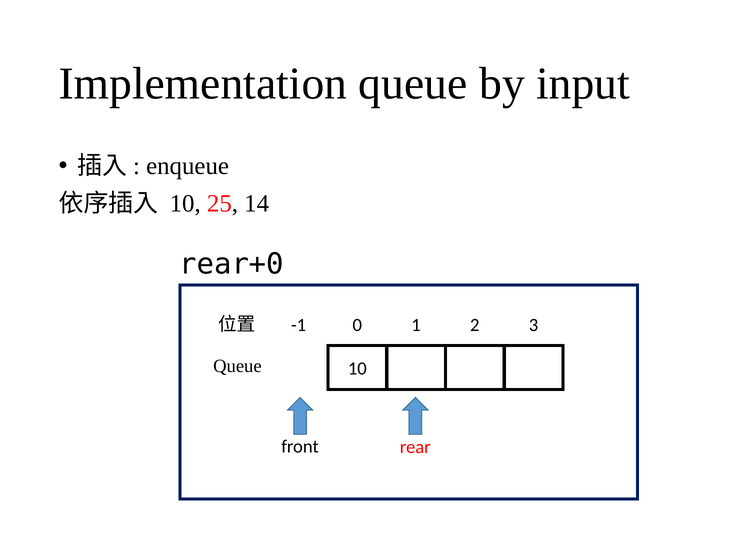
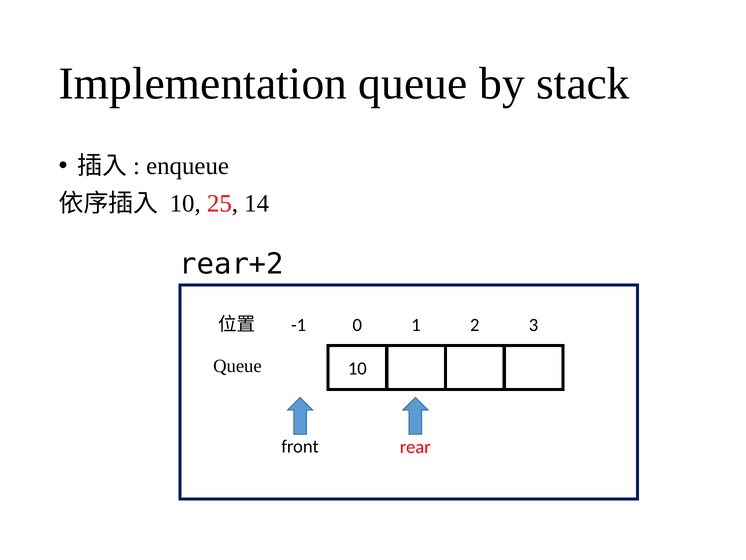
input: input -> stack
rear+0: rear+0 -> rear+2
